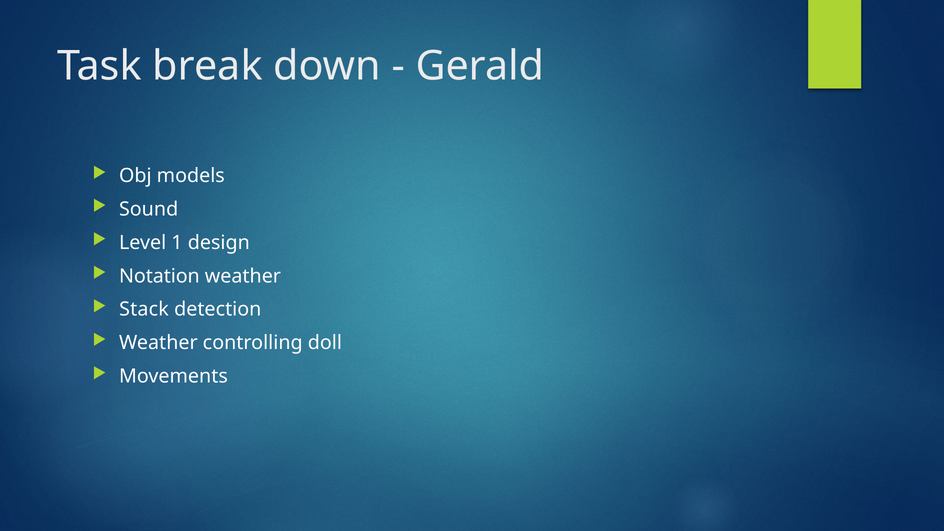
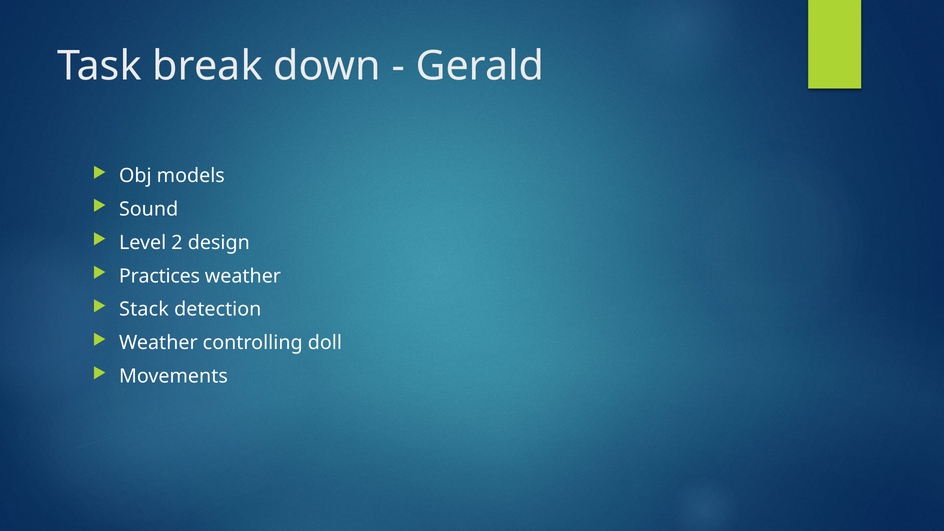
1: 1 -> 2
Notation: Notation -> Practices
